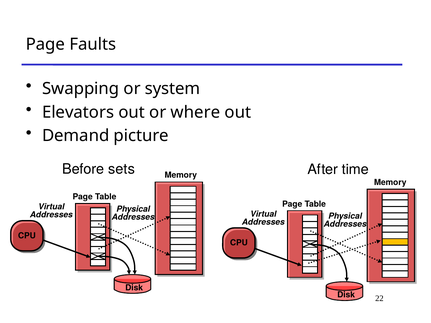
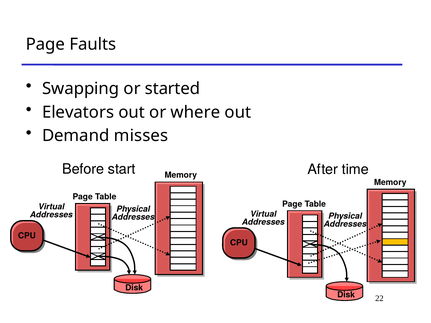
system: system -> started
picture: picture -> misses
sets: sets -> start
